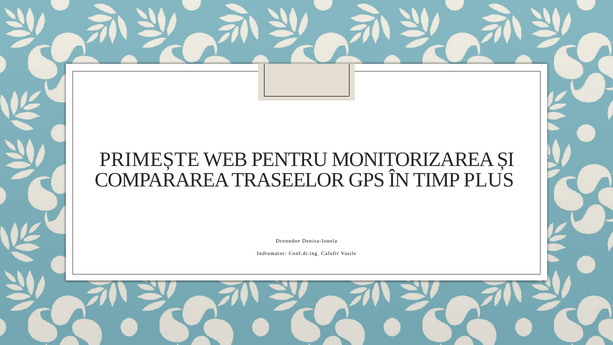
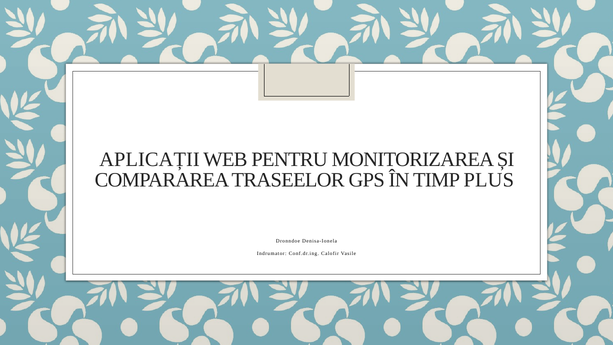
PRIMEȘTE: PRIMEȘTE -> APLICAȚII
